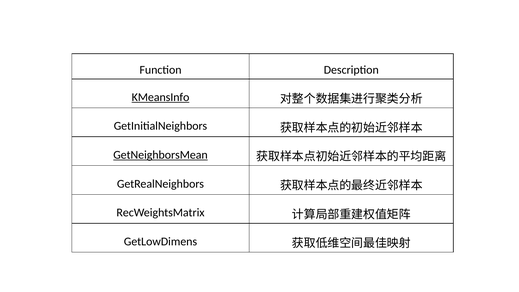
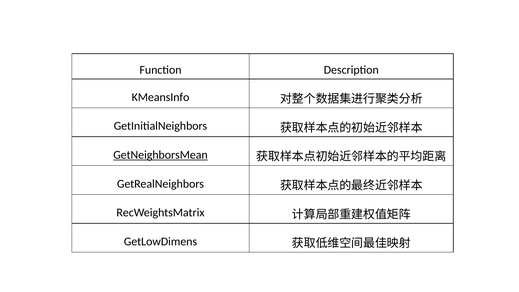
KMeansInfo underline: present -> none
